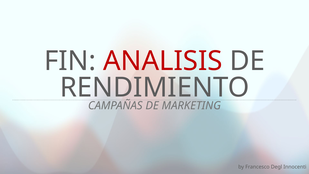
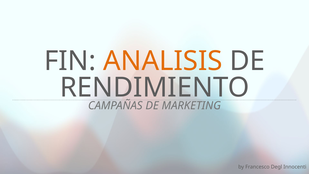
ANALISIS colour: red -> orange
